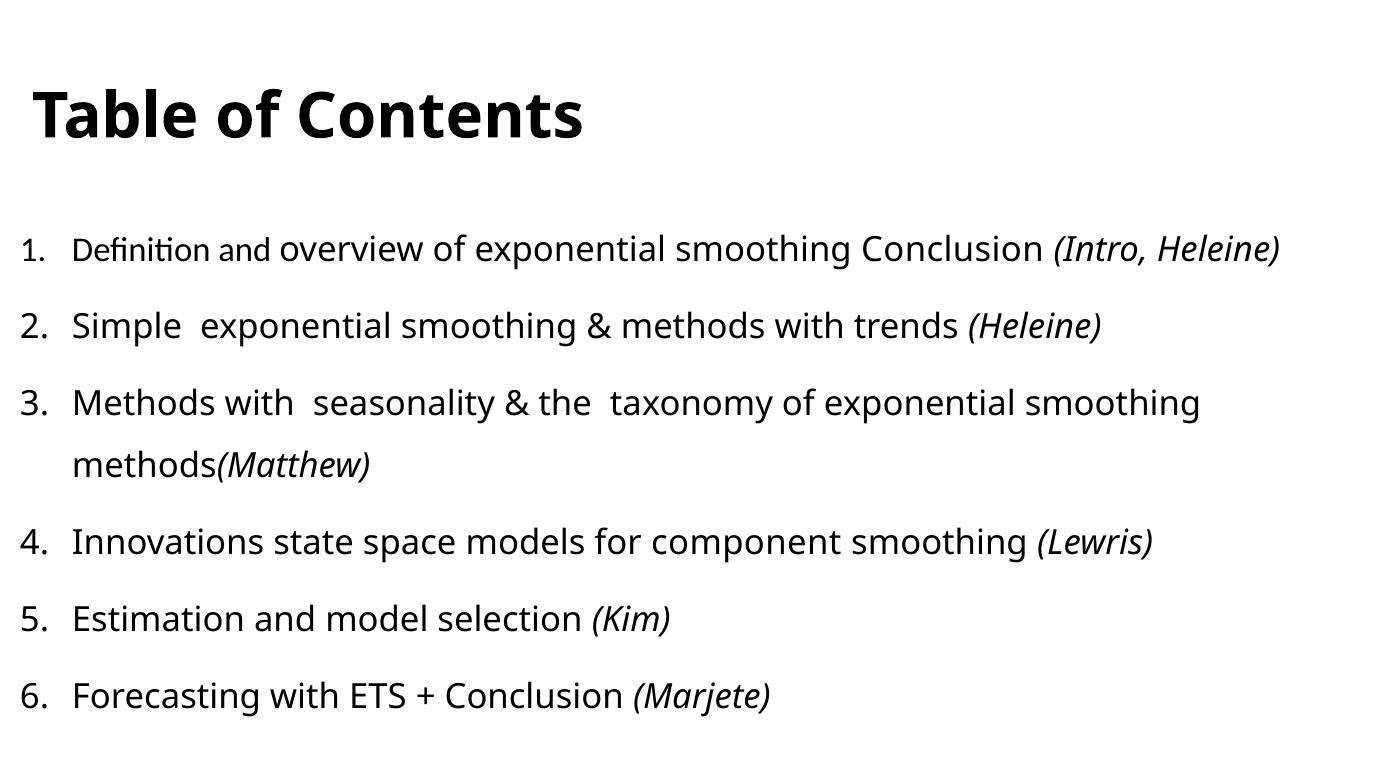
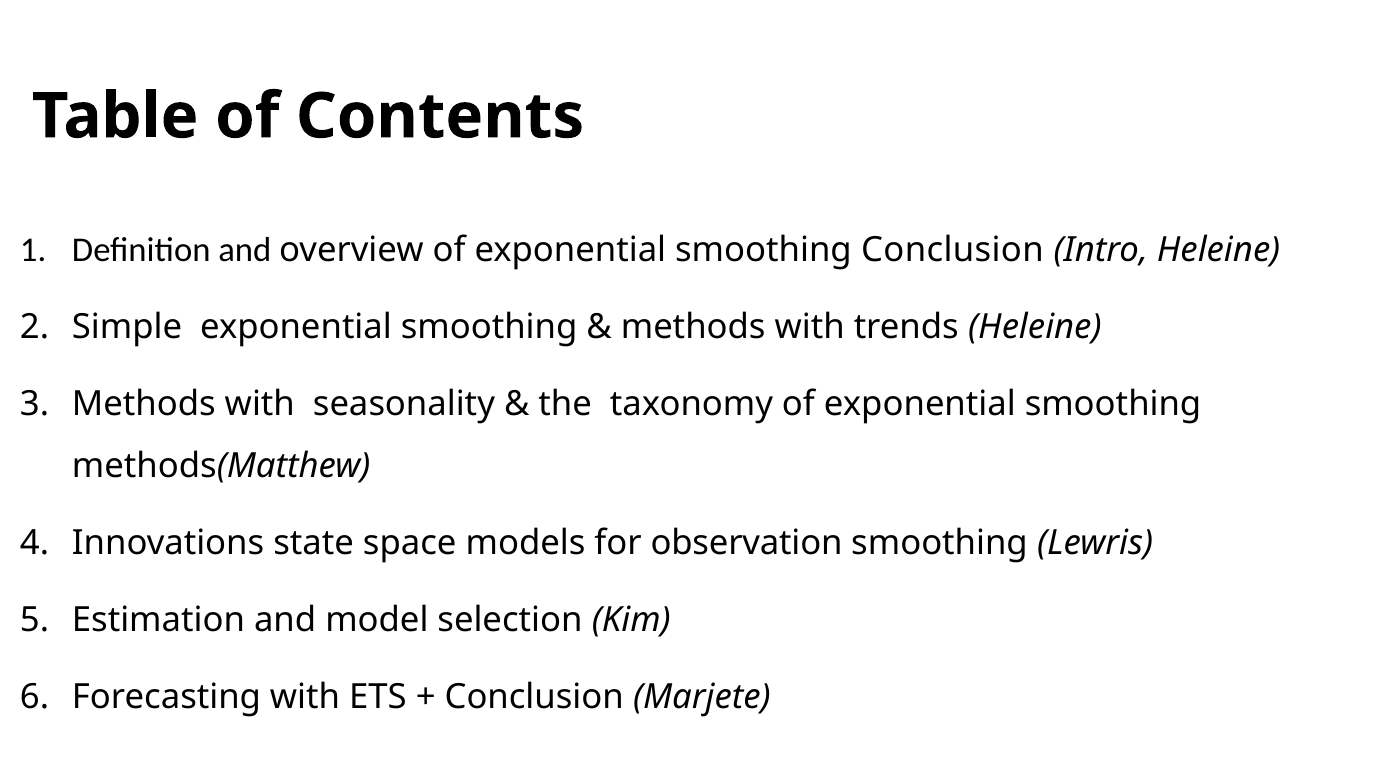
component: component -> observation
